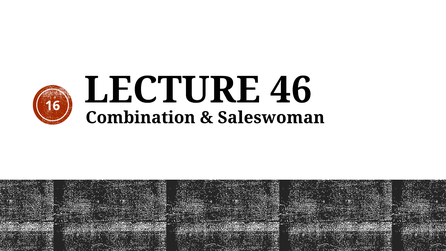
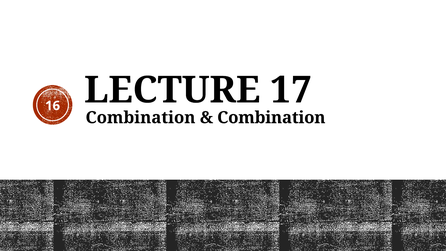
46: 46 -> 17
Saleswoman at (271, 118): Saleswoman -> Combination
